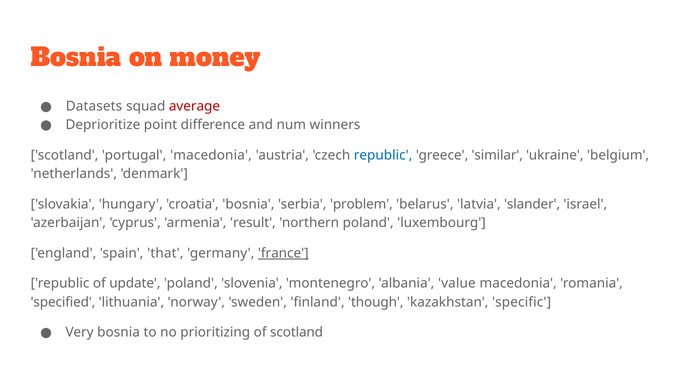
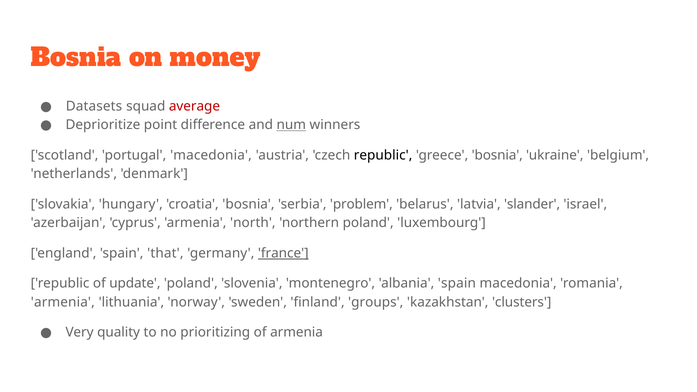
num underline: none -> present
republic at (383, 155) colour: blue -> black
greece similar: similar -> bosnia
result: result -> north
albania value: value -> spain
specified at (63, 302): specified -> armenia
though: though -> groups
specific: specific -> clusters
Very bosnia: bosnia -> quality
of scotland: scotland -> armenia
